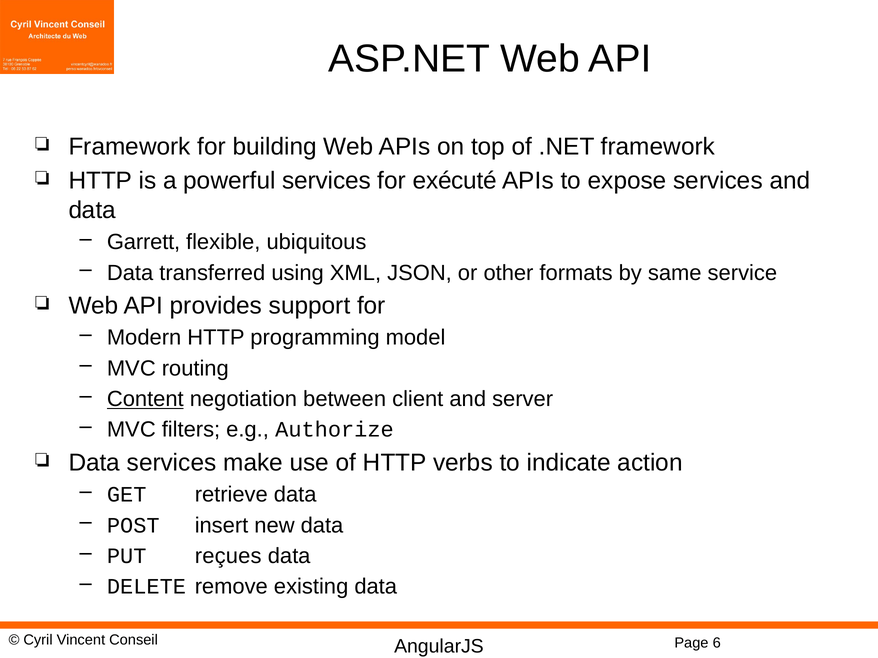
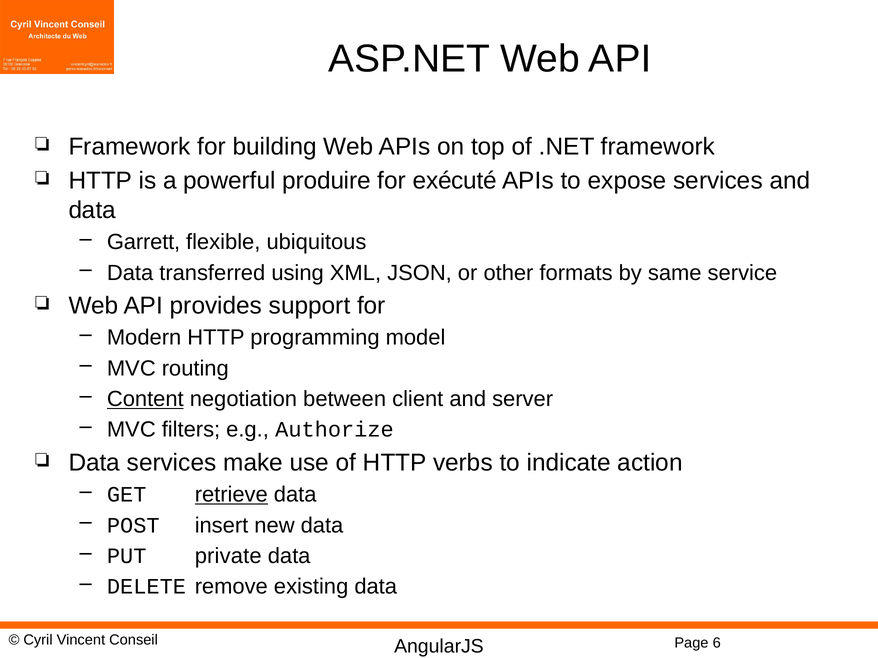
powerful services: services -> produire
retrieve underline: none -> present
reçues: reçues -> private
